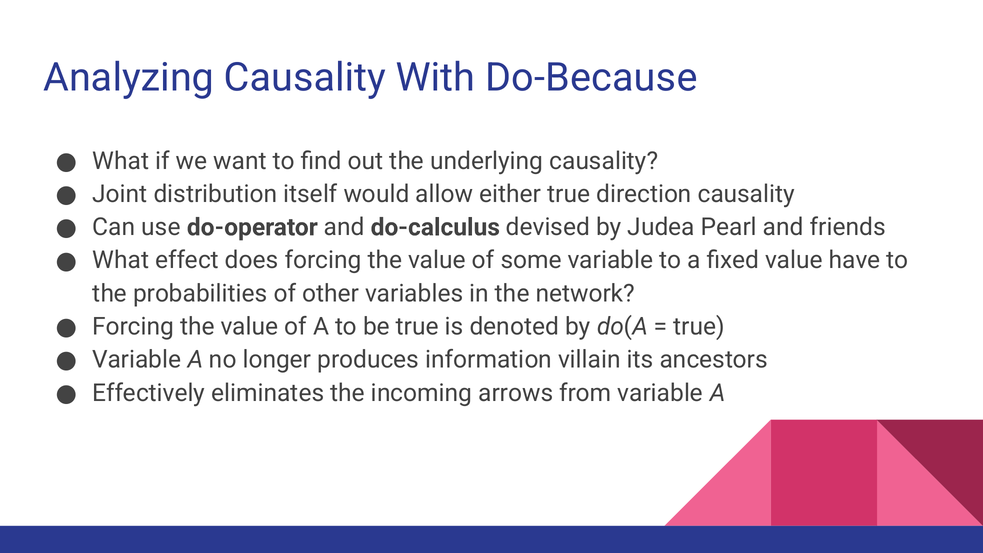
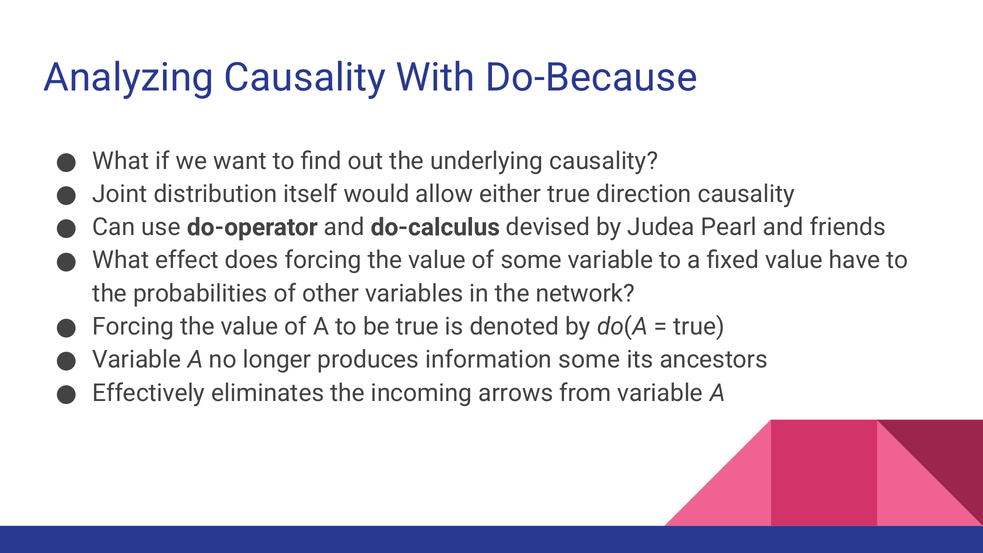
information villain: villain -> some
